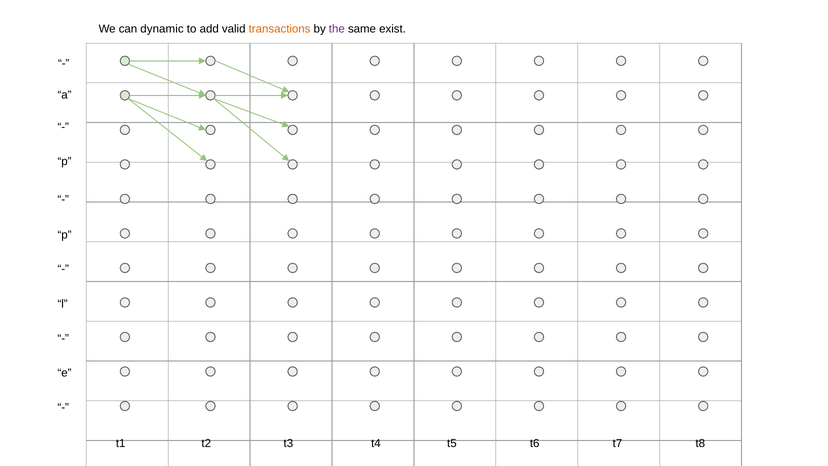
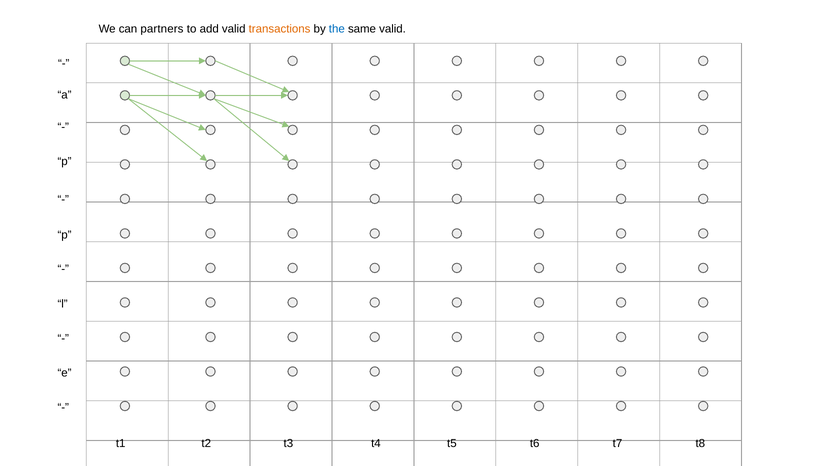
dynamic: dynamic -> partners
the colour: purple -> blue
same exist: exist -> valid
